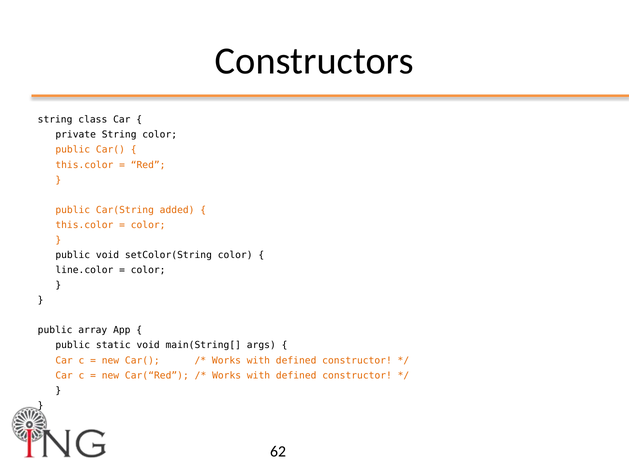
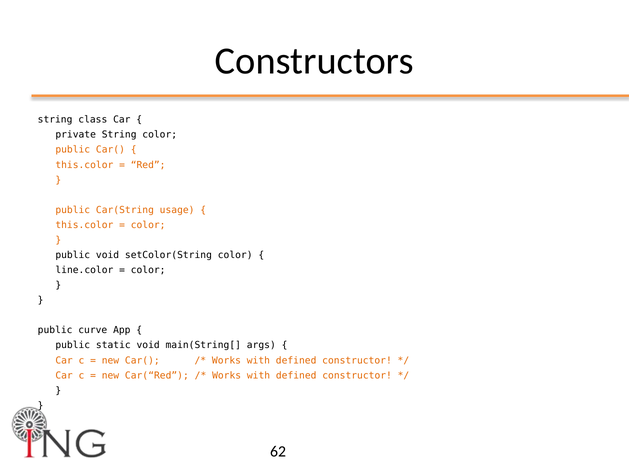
added: added -> usage
array: array -> curve
